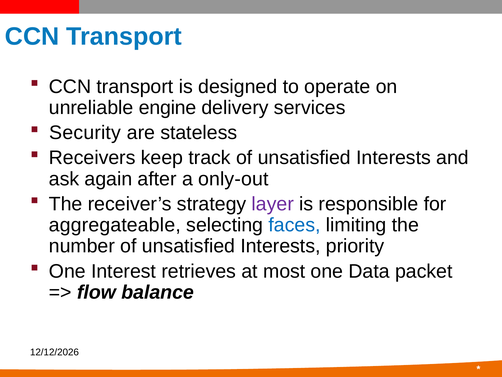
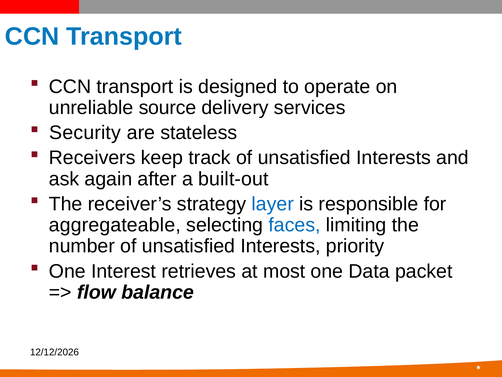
engine: engine -> source
only-out: only-out -> built-out
layer colour: purple -> blue
